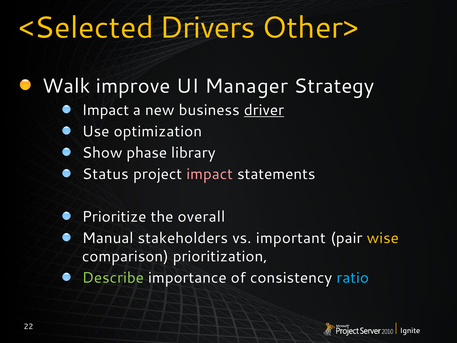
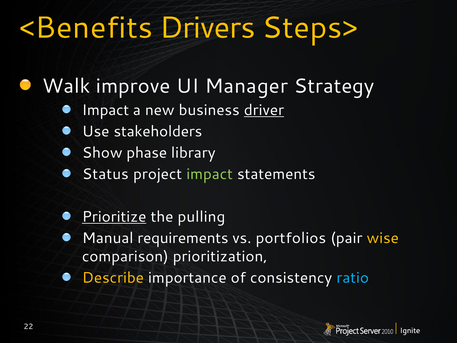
<Selected: <Selected -> <Benefits
Other>: Other> -> Steps>
optimization: optimization -> stakeholders
impact at (210, 174) colour: pink -> light green
Prioritize underline: none -> present
overall: overall -> pulling
stakeholders: stakeholders -> requirements
important: important -> portfolios
Describe colour: light green -> yellow
